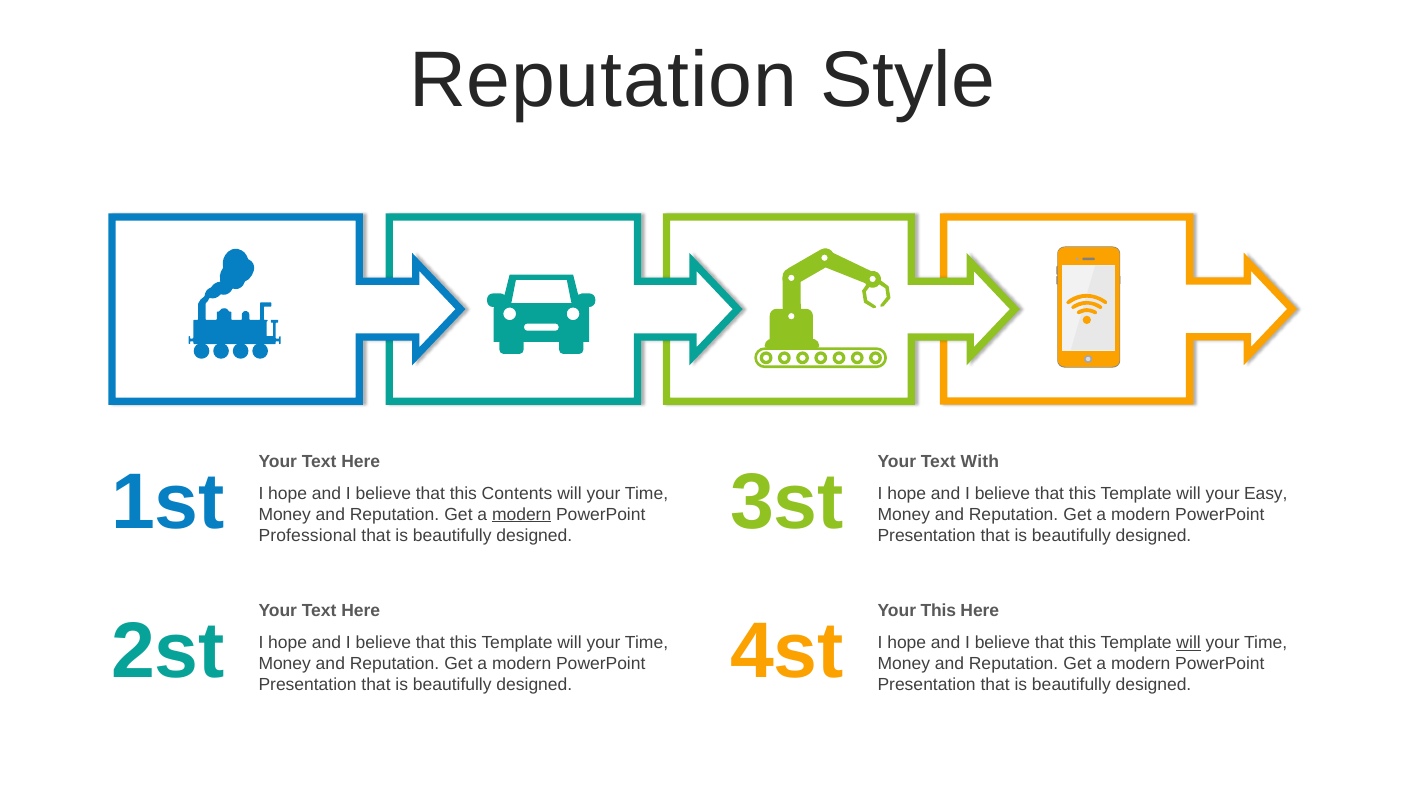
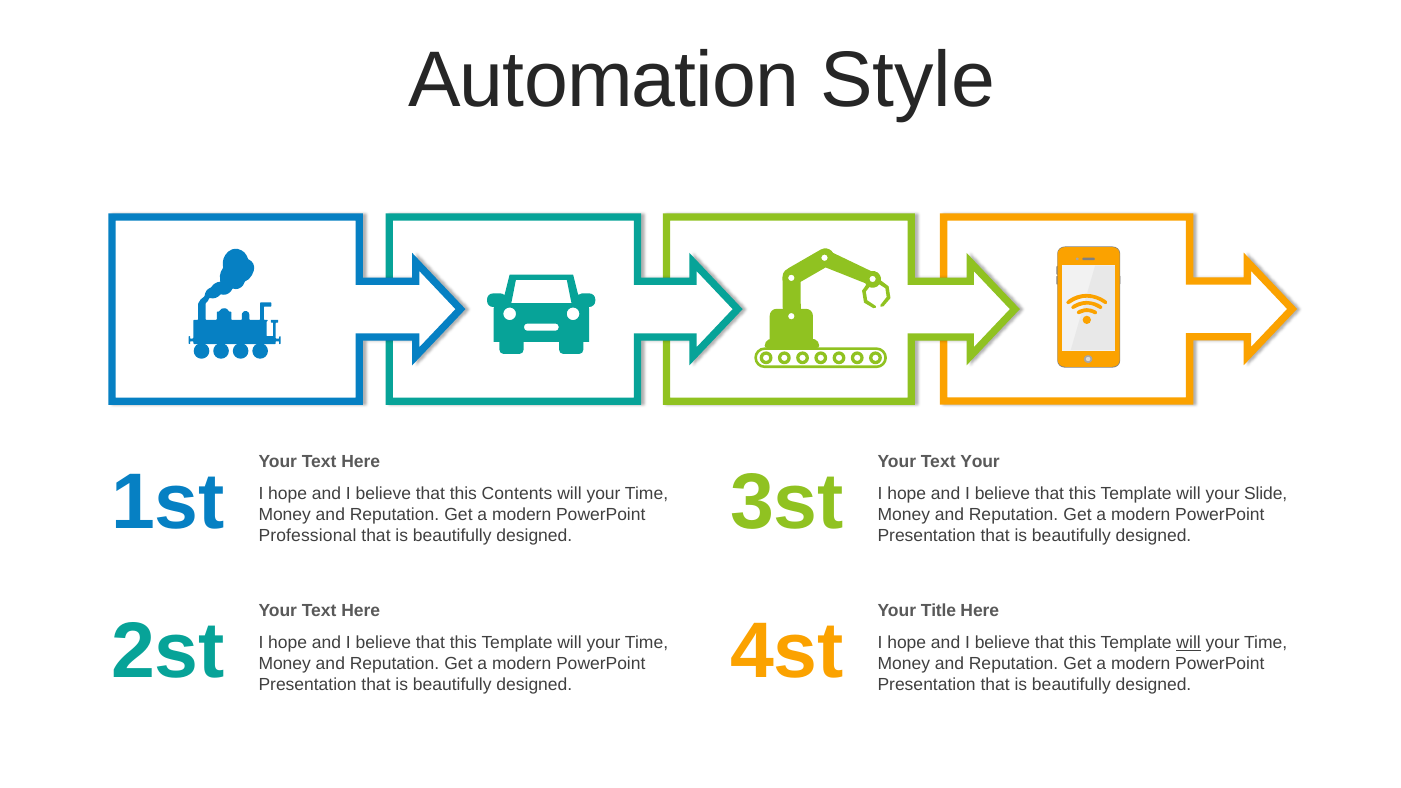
Reputation at (603, 80): Reputation -> Automation
Text With: With -> Your
Easy: Easy -> Slide
modern at (522, 514) underline: present -> none
Your This: This -> Title
